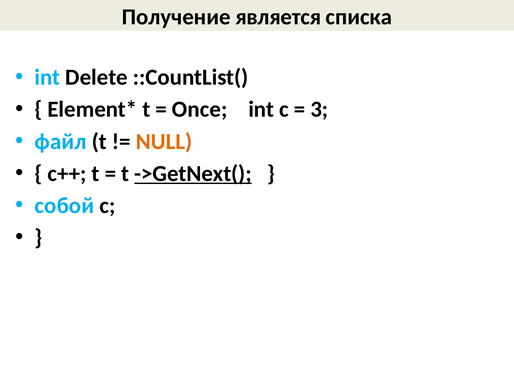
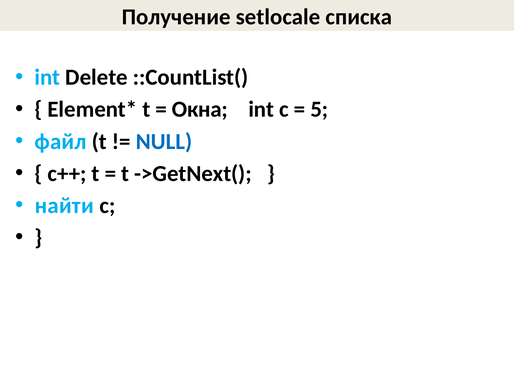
является: является -> setlocale
Once: Once -> Окна
3: 3 -> 5
NULL colour: orange -> blue
->GetNext( underline: present -> none
собой: собой -> найти
